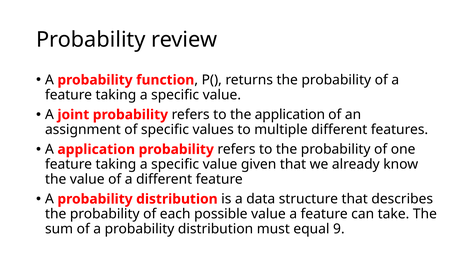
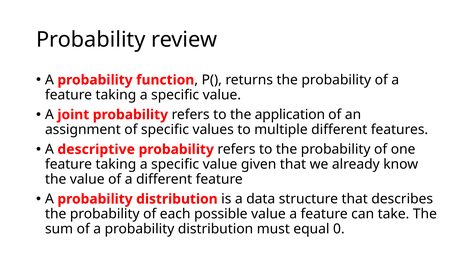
A application: application -> descriptive
9: 9 -> 0
